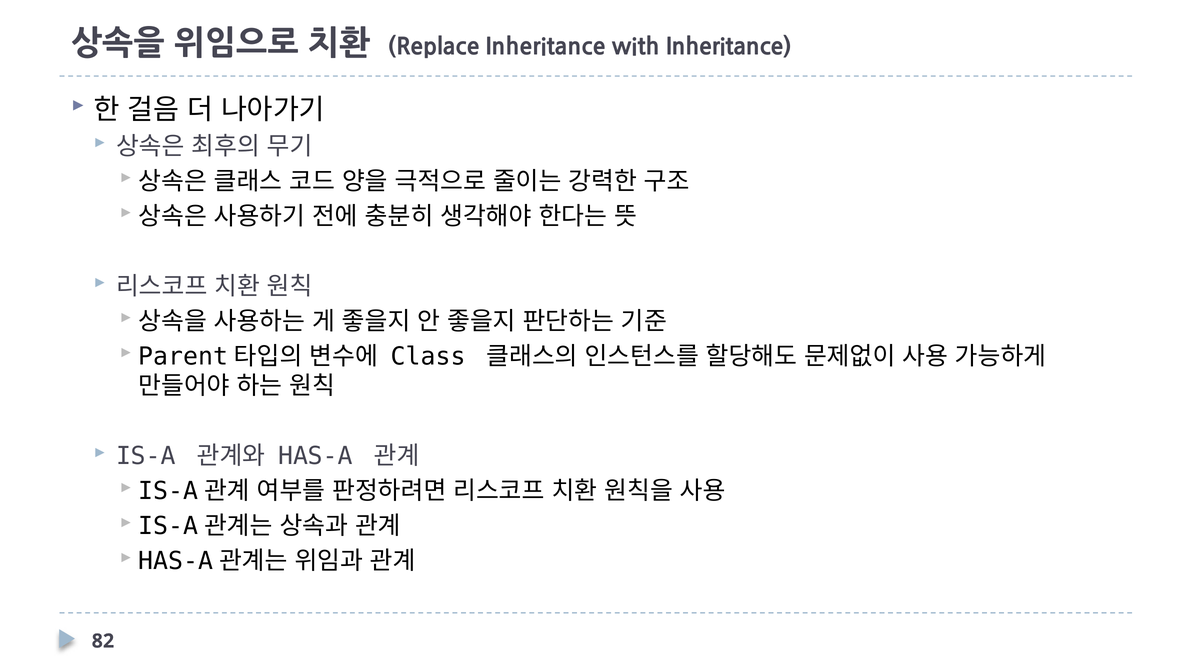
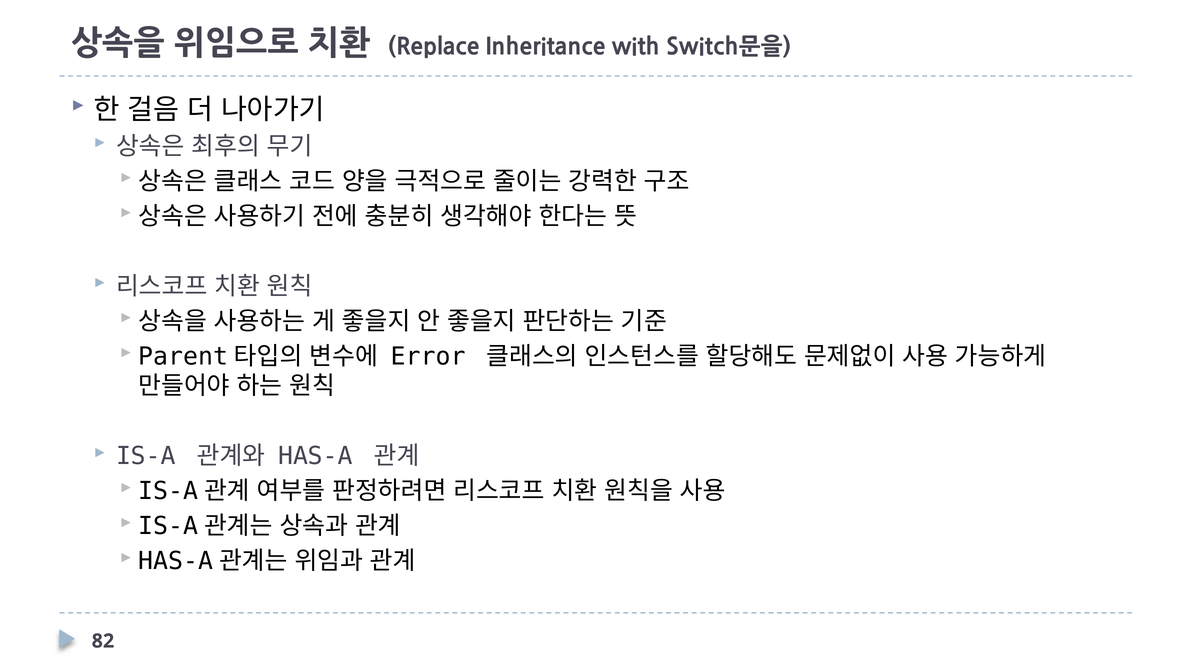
with Inheritance: Inheritance -> Switch문을
Class: Class -> Error
